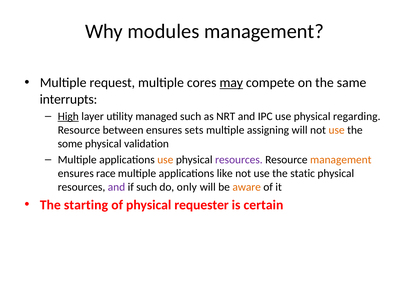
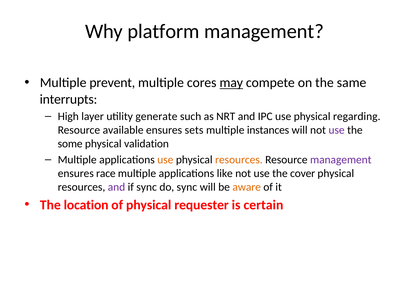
modules: modules -> platform
request: request -> prevent
High underline: present -> none
managed: managed -> generate
between: between -> available
assigning: assigning -> instances
use at (337, 130) colour: orange -> purple
resources at (239, 159) colour: purple -> orange
management at (341, 159) colour: orange -> purple
static: static -> cover
if such: such -> sync
do only: only -> sync
starting: starting -> location
